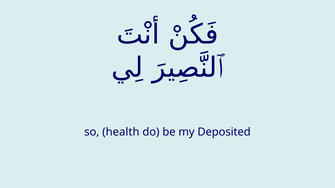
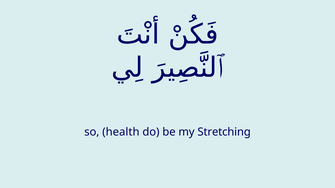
Deposited: Deposited -> Stretching
